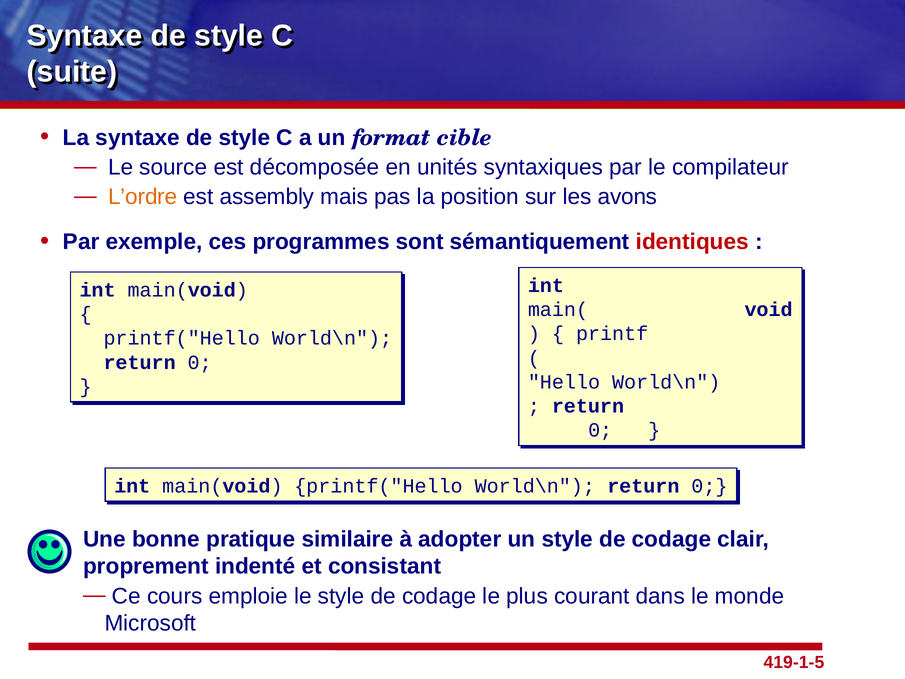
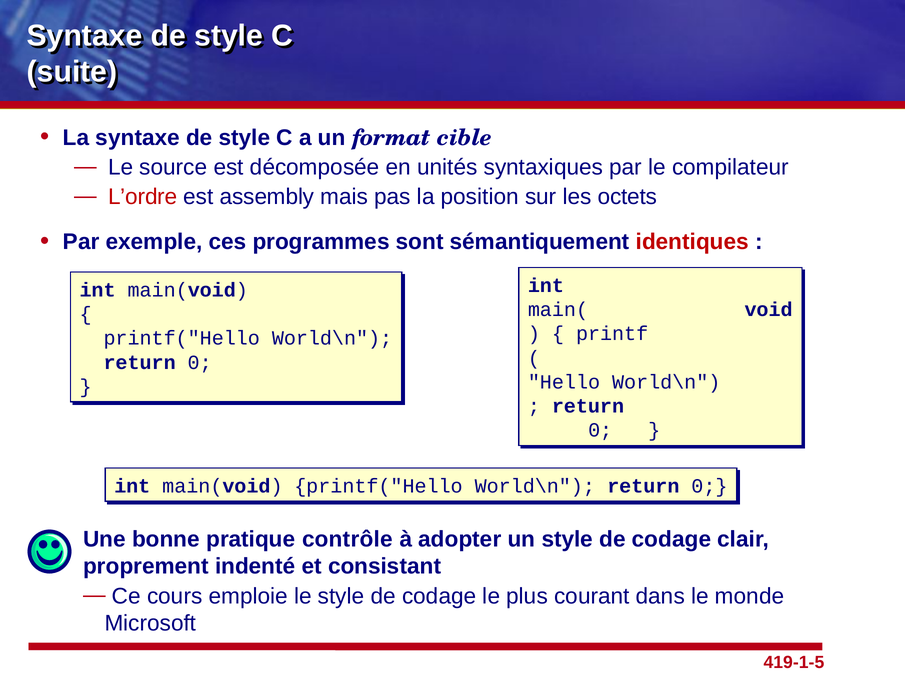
L’ordre colour: orange -> red
avons: avons -> octets
similaire: similaire -> contrôle
